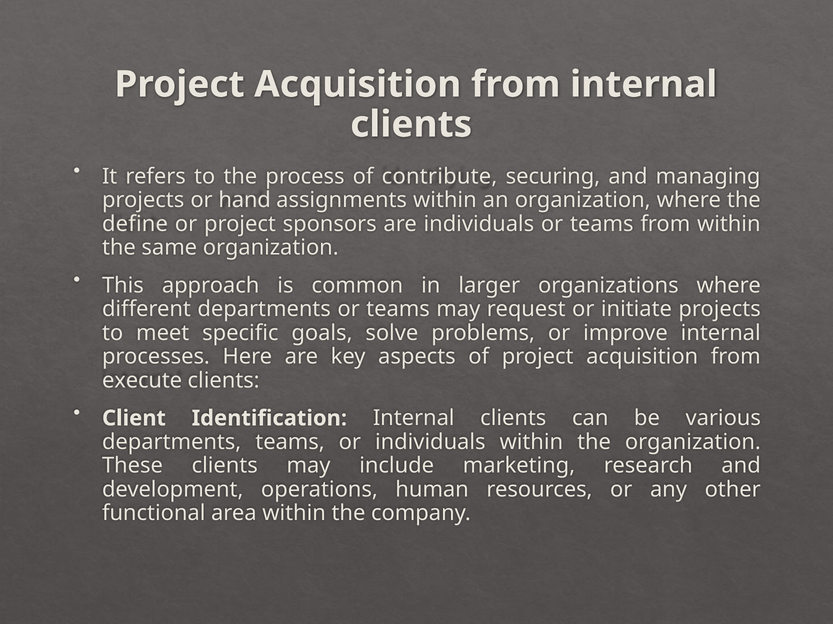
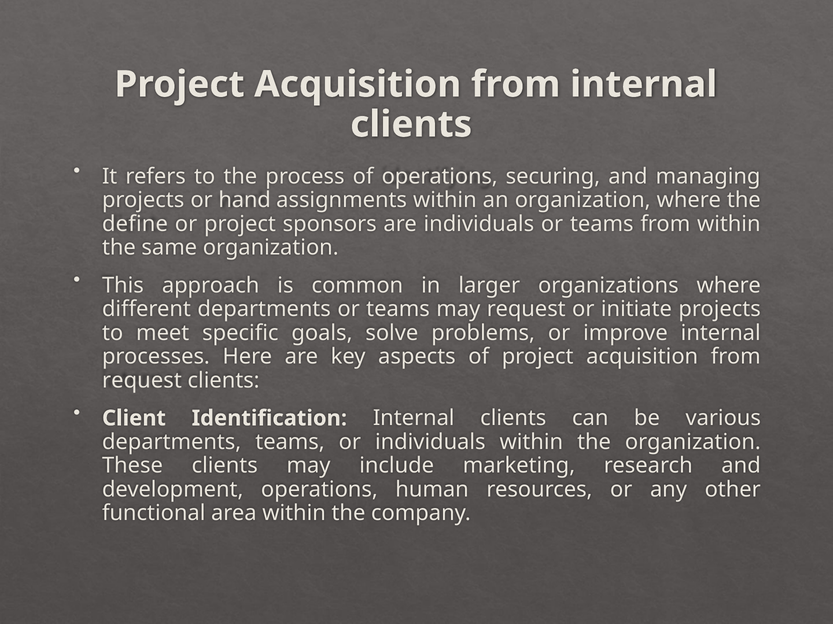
of contribute: contribute -> operations
execute at (142, 381): execute -> request
